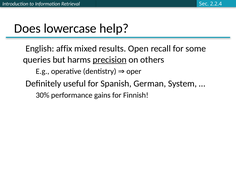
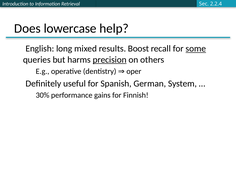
affix: affix -> long
Open: Open -> Boost
some underline: none -> present
